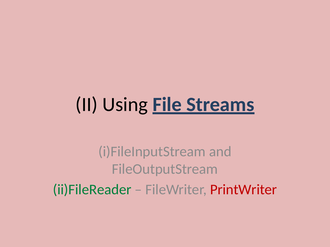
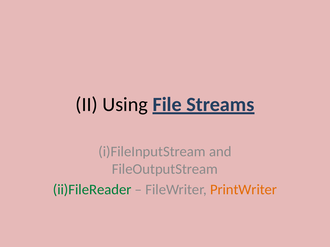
PrintWriter colour: red -> orange
